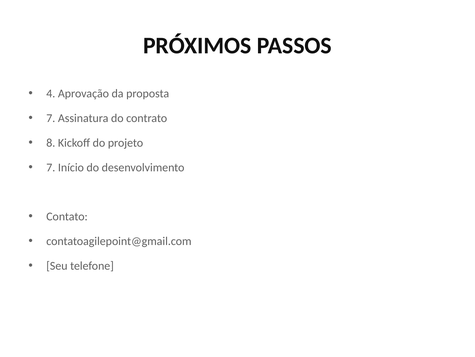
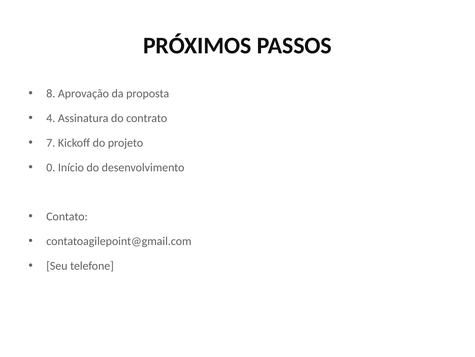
4: 4 -> 8
7 at (51, 118): 7 -> 4
8: 8 -> 7
7 at (51, 167): 7 -> 0
